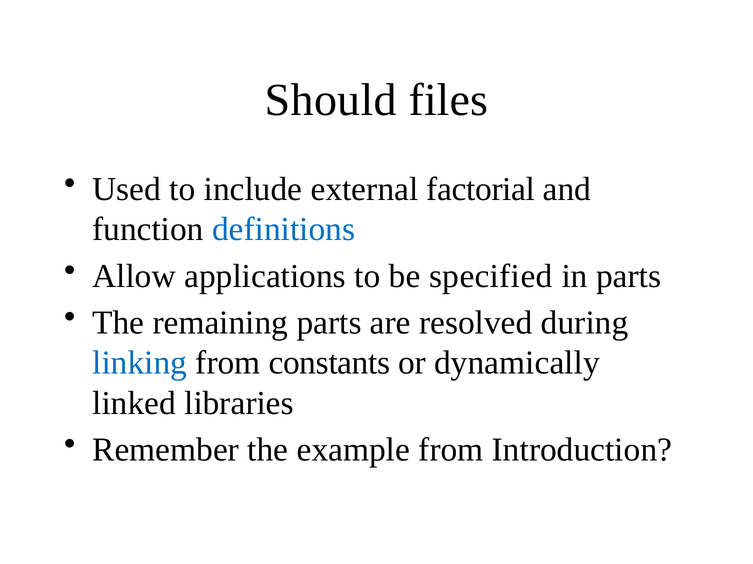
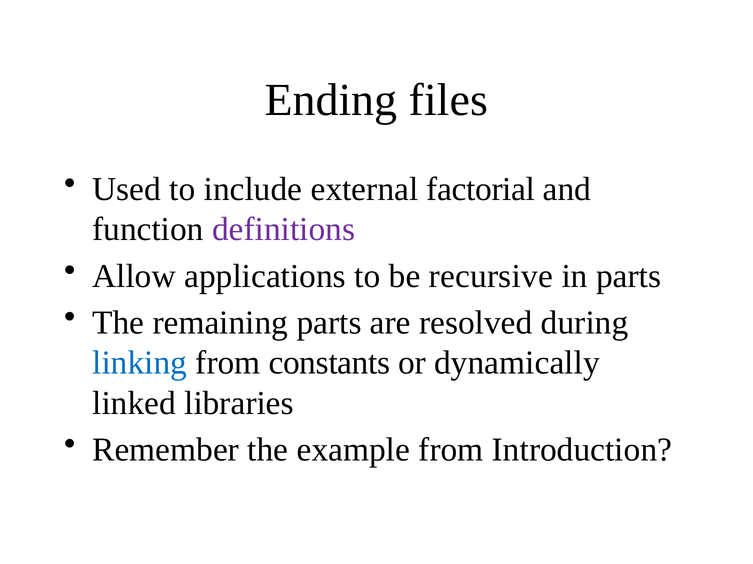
Should: Should -> Ending
definitions colour: blue -> purple
specified: specified -> recursive
